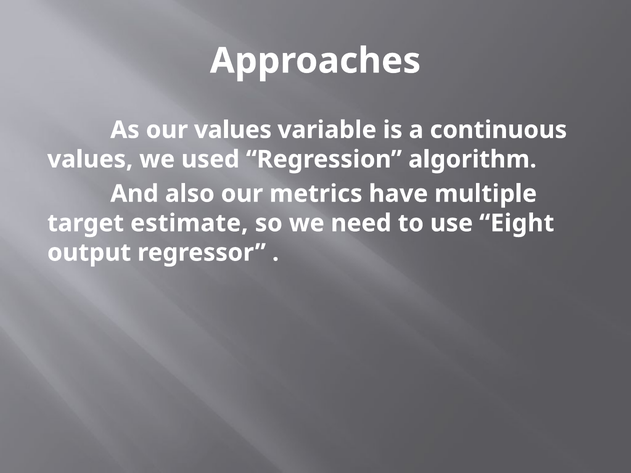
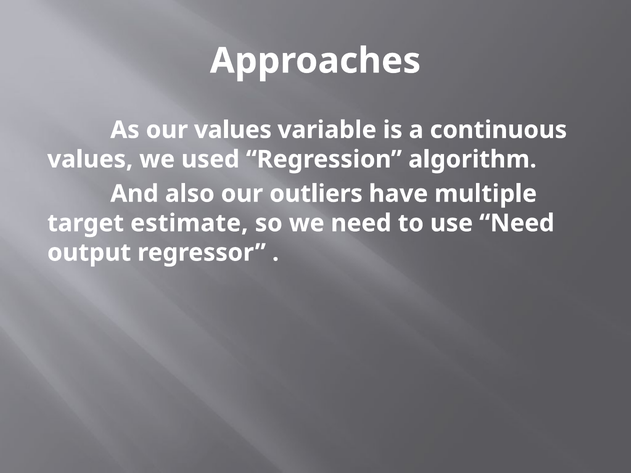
metrics: metrics -> outliers
use Eight: Eight -> Need
